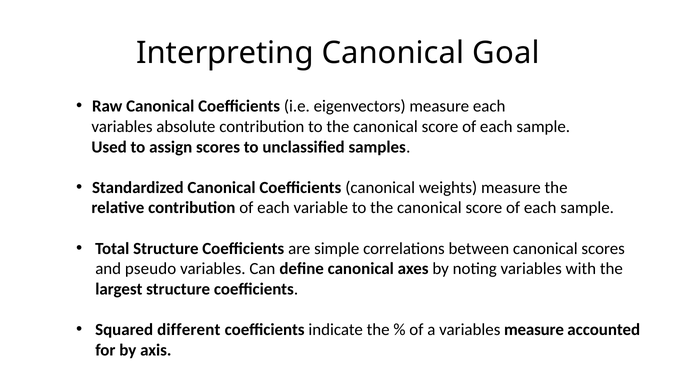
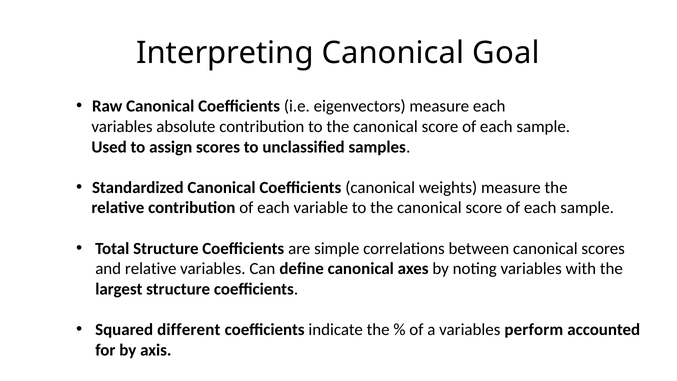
and pseudo: pseudo -> relative
variables measure: measure -> perform
